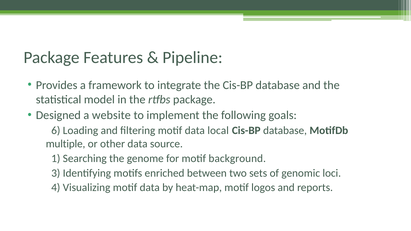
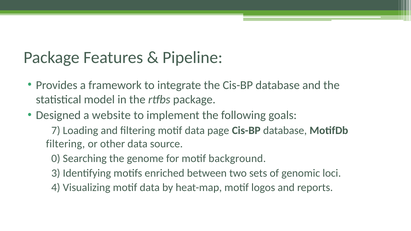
6: 6 -> 7
local: local -> page
multiple at (66, 144): multiple -> filtering
1: 1 -> 0
